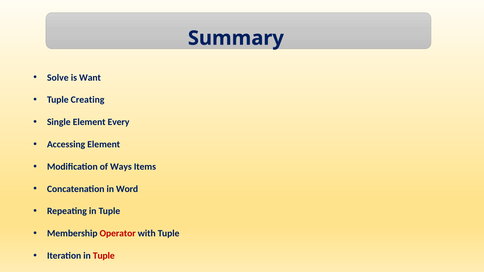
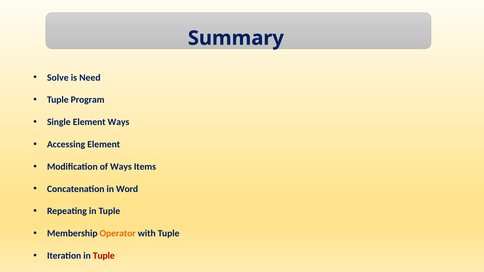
Want: Want -> Need
Creating: Creating -> Program
Element Every: Every -> Ways
Operator colour: red -> orange
